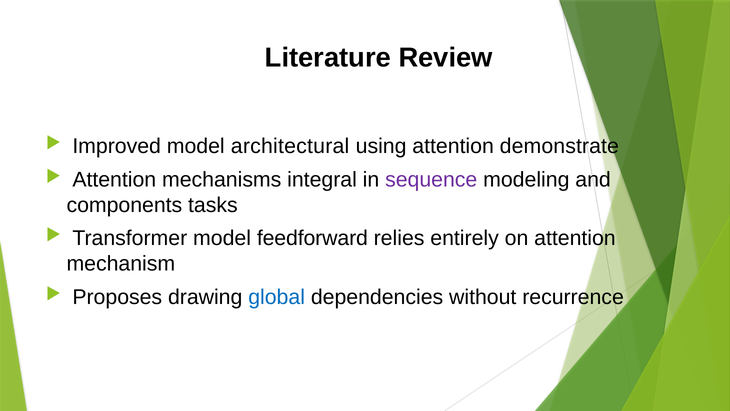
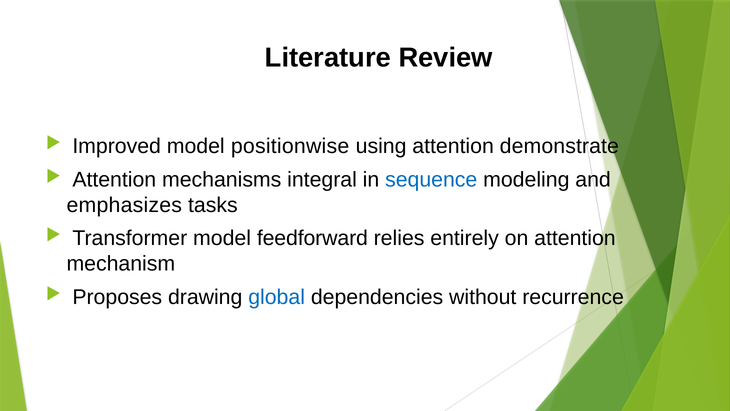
architectural: architectural -> positionwise
sequence colour: purple -> blue
components: components -> emphasizes
